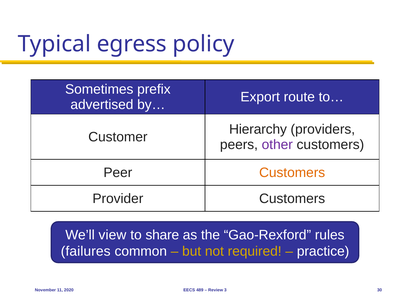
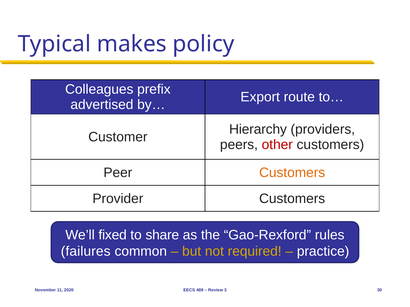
egress: egress -> makes
Sometimes: Sometimes -> Colleagues
other colour: purple -> red
view: view -> fixed
